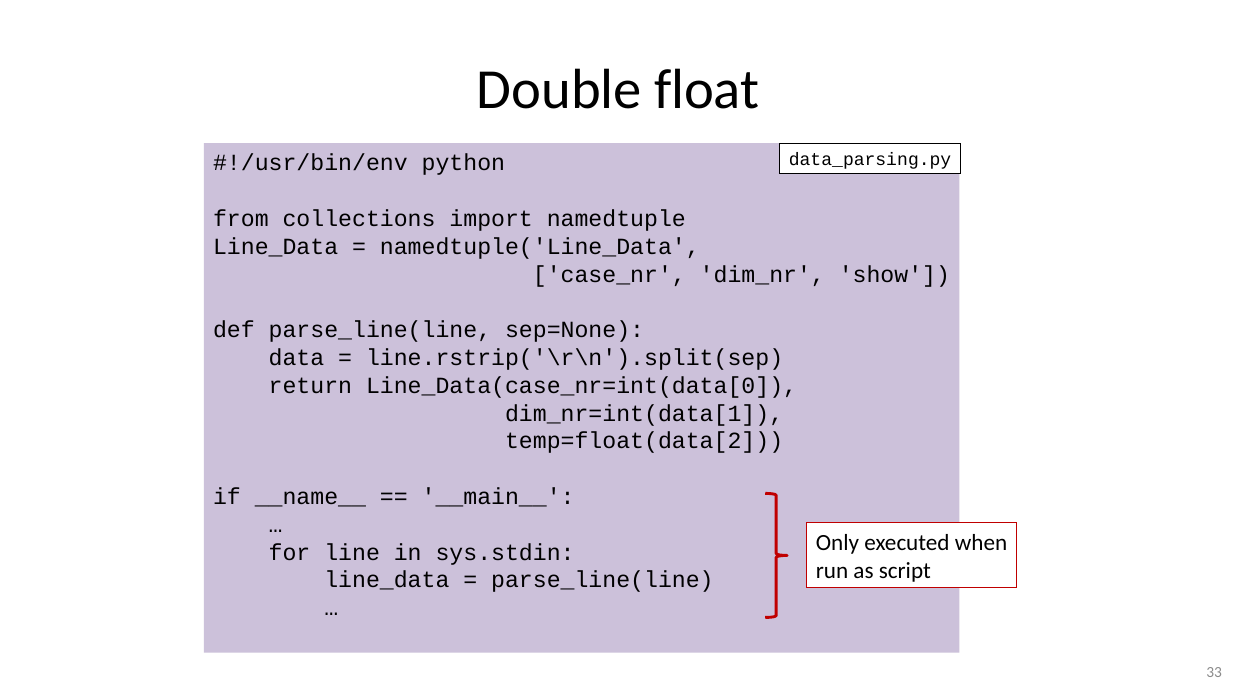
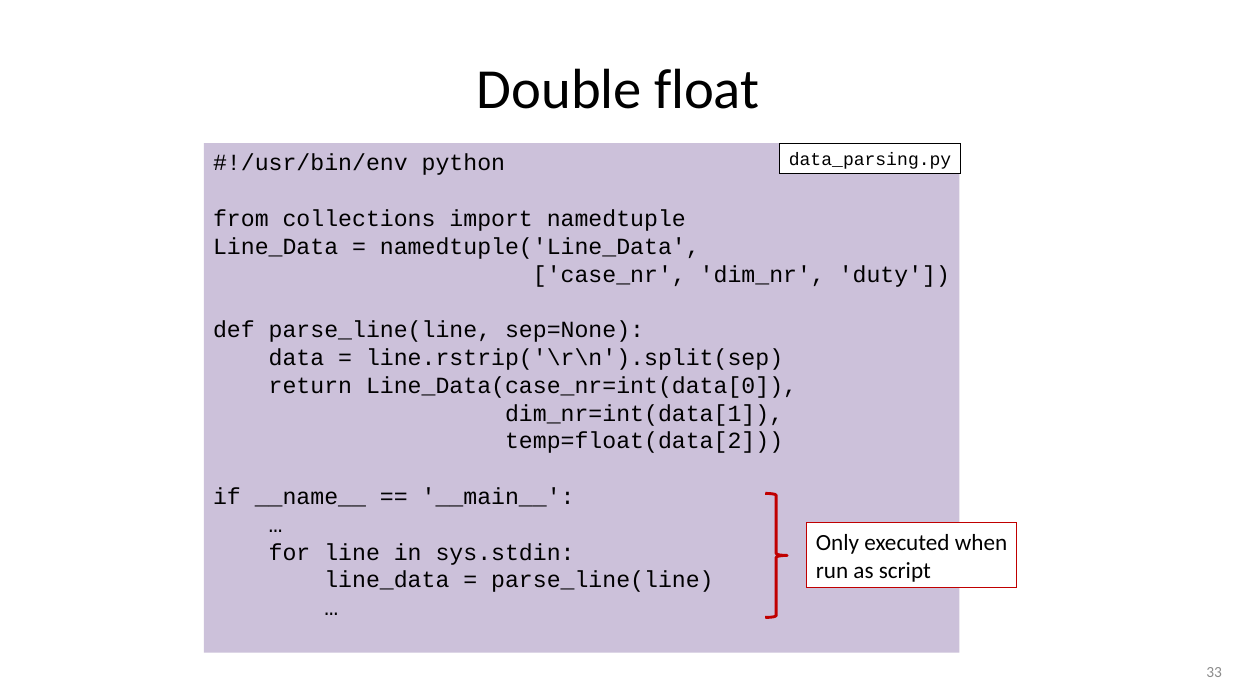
show: show -> duty
